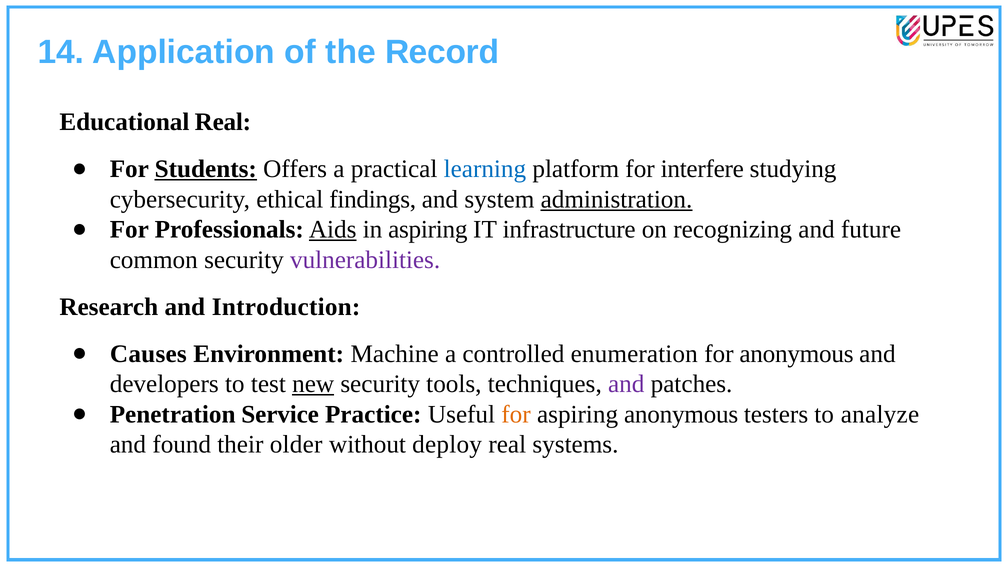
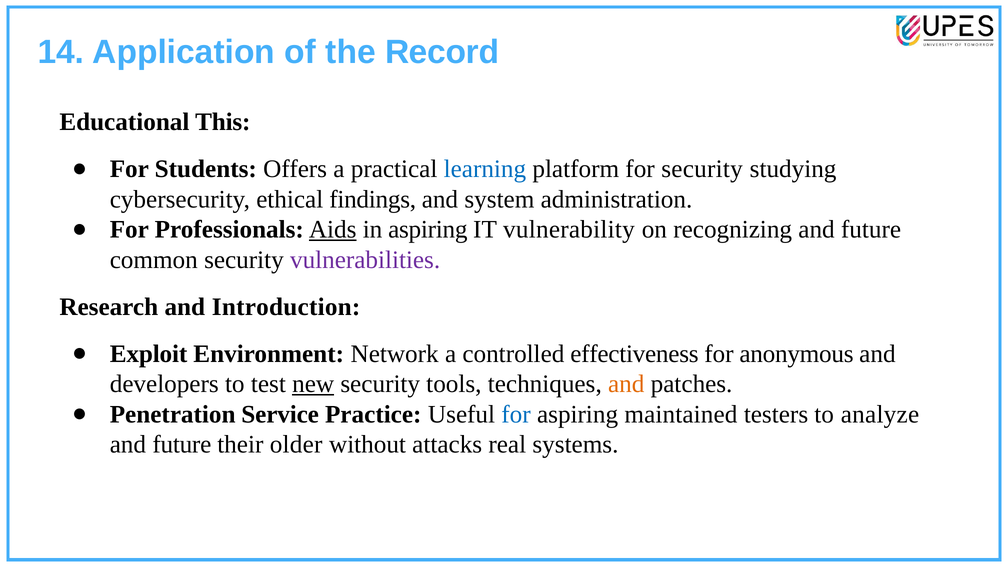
Educational Real: Real -> This
Students underline: present -> none
for interfere: interfere -> security
administration underline: present -> none
infrastructure: infrastructure -> vulnerability
Causes: Causes -> Exploit
Machine: Machine -> Network
enumeration: enumeration -> effectiveness
and at (626, 384) colour: purple -> orange
for at (516, 414) colour: orange -> blue
aspiring anonymous: anonymous -> maintained
found at (182, 445): found -> future
deploy: deploy -> attacks
